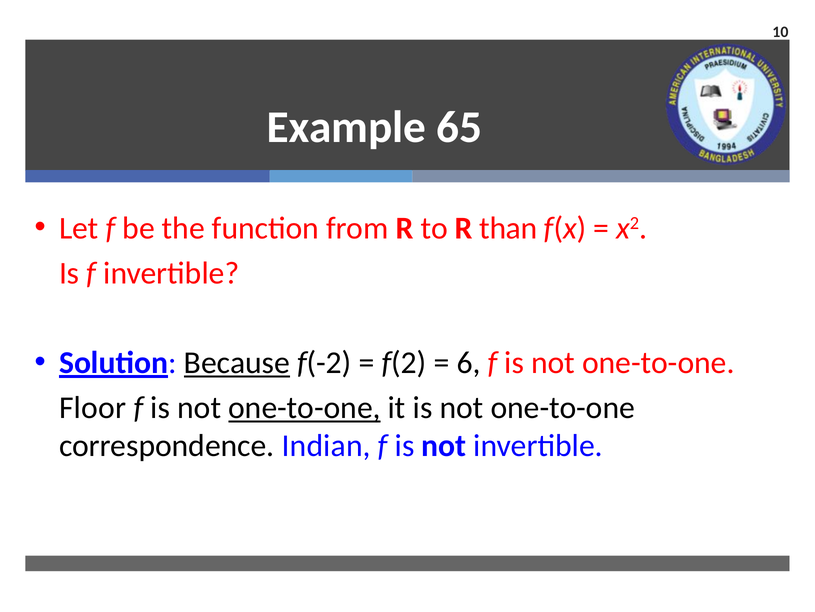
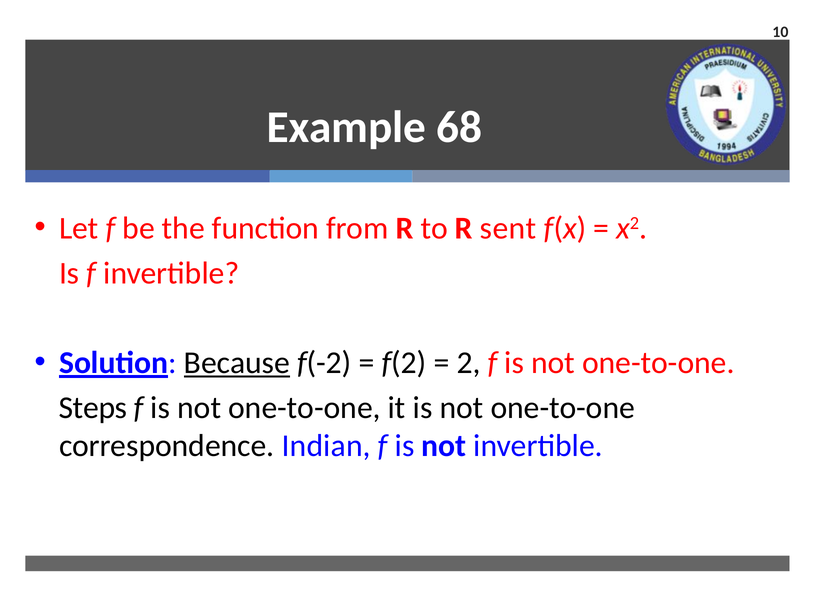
65: 65 -> 68
than: than -> sent
6: 6 -> 2
Floor: Floor -> Steps
one-to-one at (304, 407) underline: present -> none
